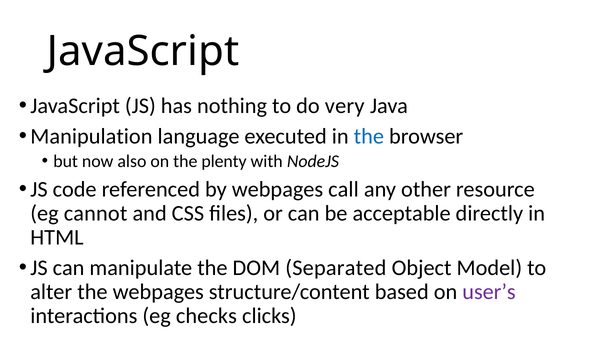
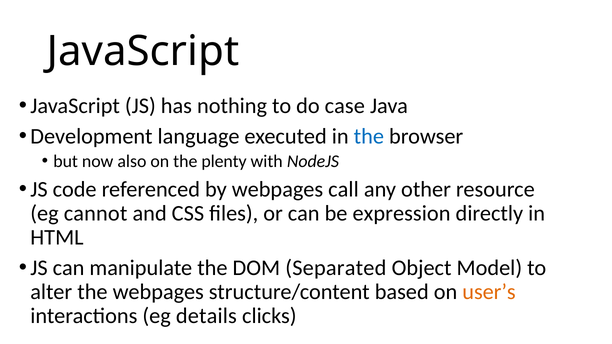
very: very -> case
Manipulation: Manipulation -> Development
acceptable: acceptable -> expression
user’s colour: purple -> orange
checks: checks -> details
